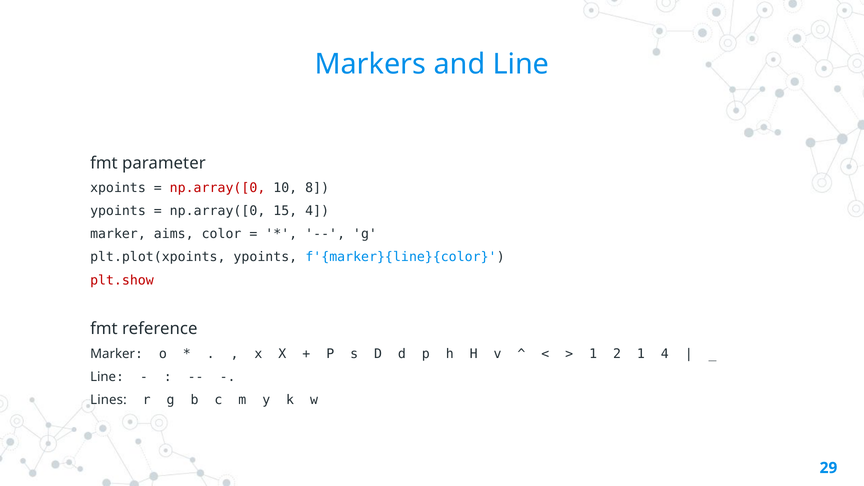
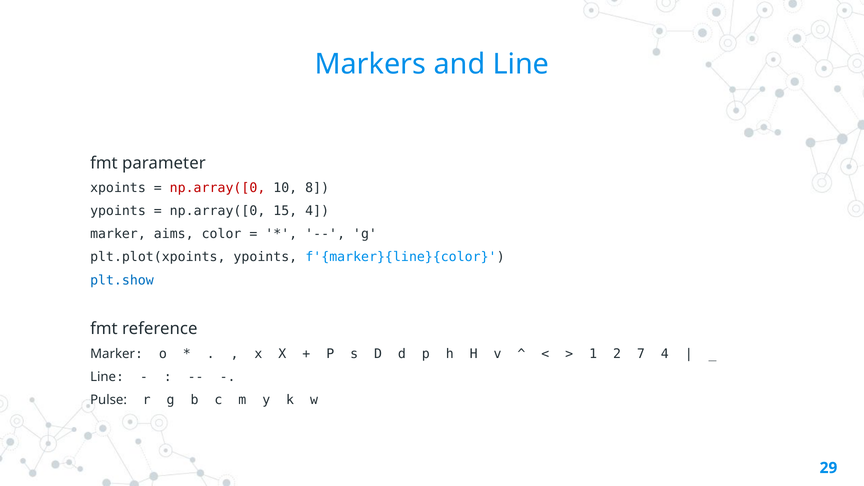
plt.show colour: red -> blue
2 1: 1 -> 7
Lines: Lines -> Pulse
